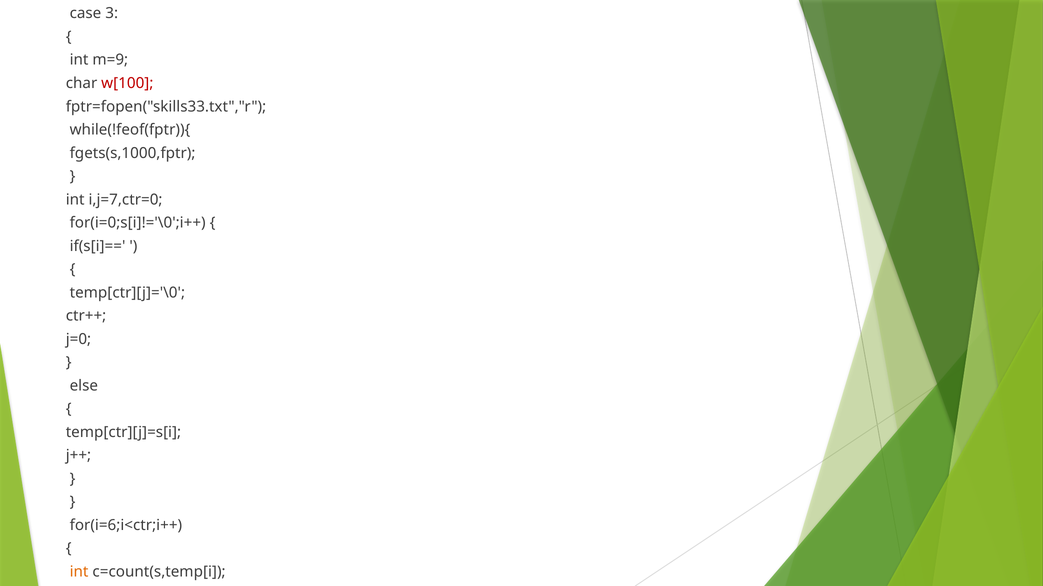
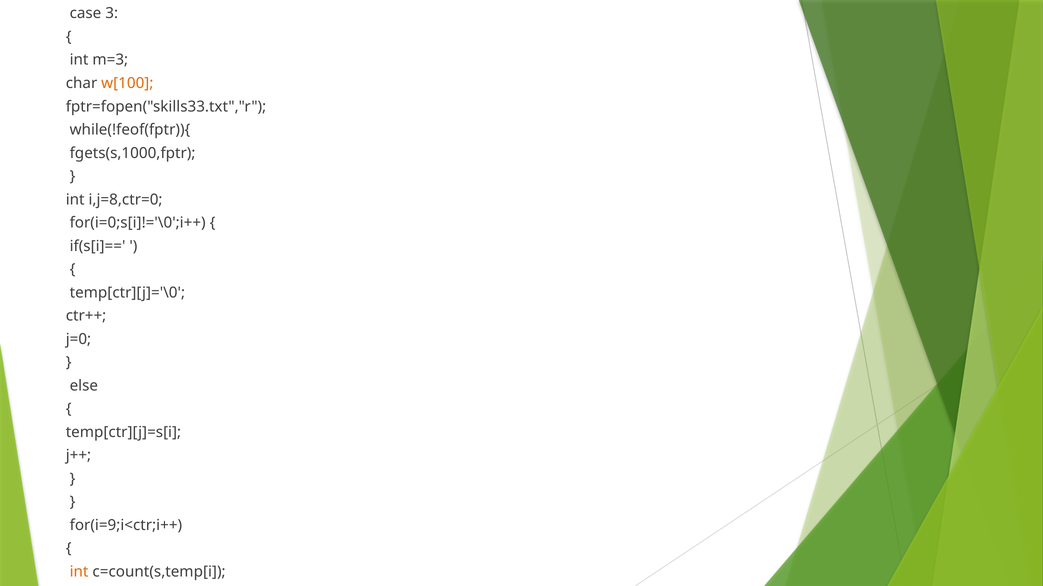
m=9: m=9 -> m=3
w[100 colour: red -> orange
i,j=7,ctr=0: i,j=7,ctr=0 -> i,j=8,ctr=0
for(i=6;i<ctr;i++: for(i=6;i<ctr;i++ -> for(i=9;i<ctr;i++
